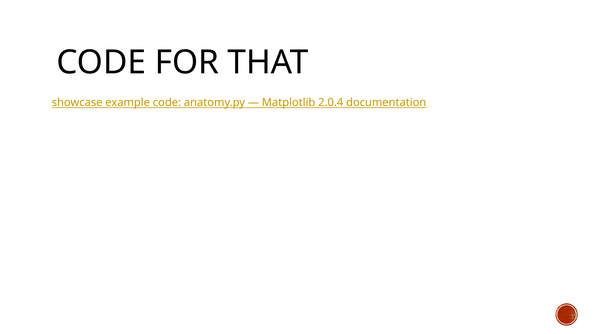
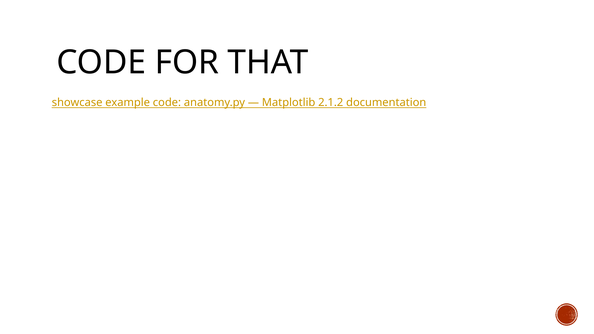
2.0.4: 2.0.4 -> 2.1.2
